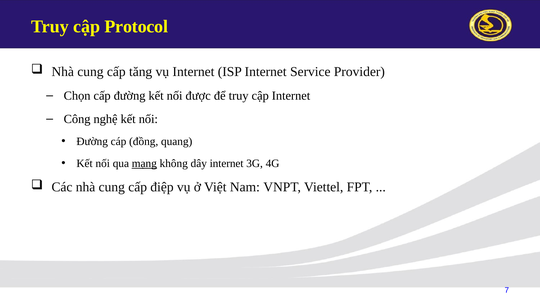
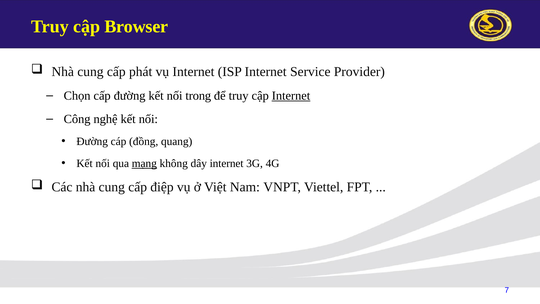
Protocol: Protocol -> Browser
tăng: tăng -> phát
được: được -> trong
Internet at (291, 96) underline: none -> present
